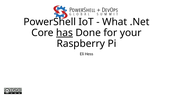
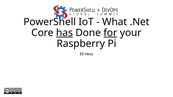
for underline: none -> present
